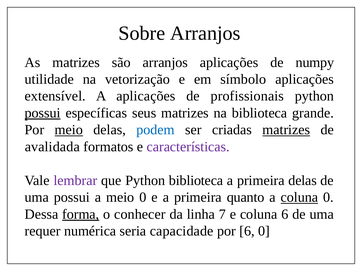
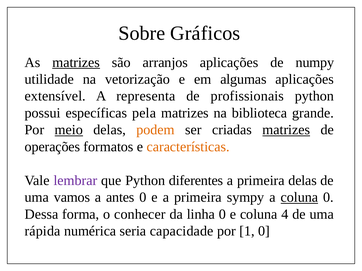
Sobre Arranjos: Arranjos -> Gráficos
matrizes at (76, 62) underline: none -> present
símbolo: símbolo -> algumas
A aplicações: aplicações -> representa
possui at (43, 113) underline: present -> none
seus: seus -> pela
podem colour: blue -> orange
avalidada: avalidada -> operações
características colour: purple -> orange
Python biblioteca: biblioteca -> diferentes
uma possui: possui -> vamos
a meio: meio -> antes
quanto: quanto -> sympy
forma underline: present -> none
linha 7: 7 -> 0
coluna 6: 6 -> 4
requer: requer -> rápida
por 6: 6 -> 1
